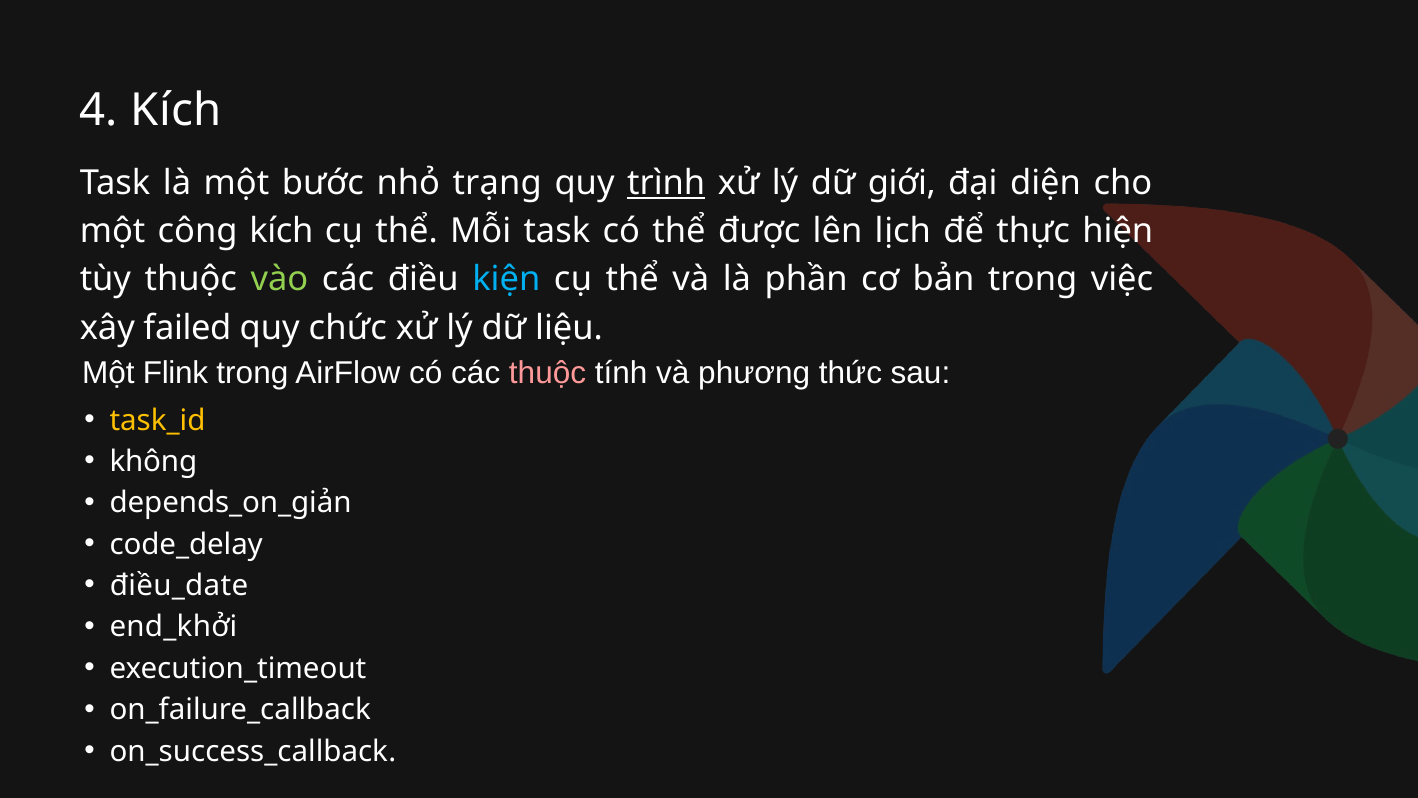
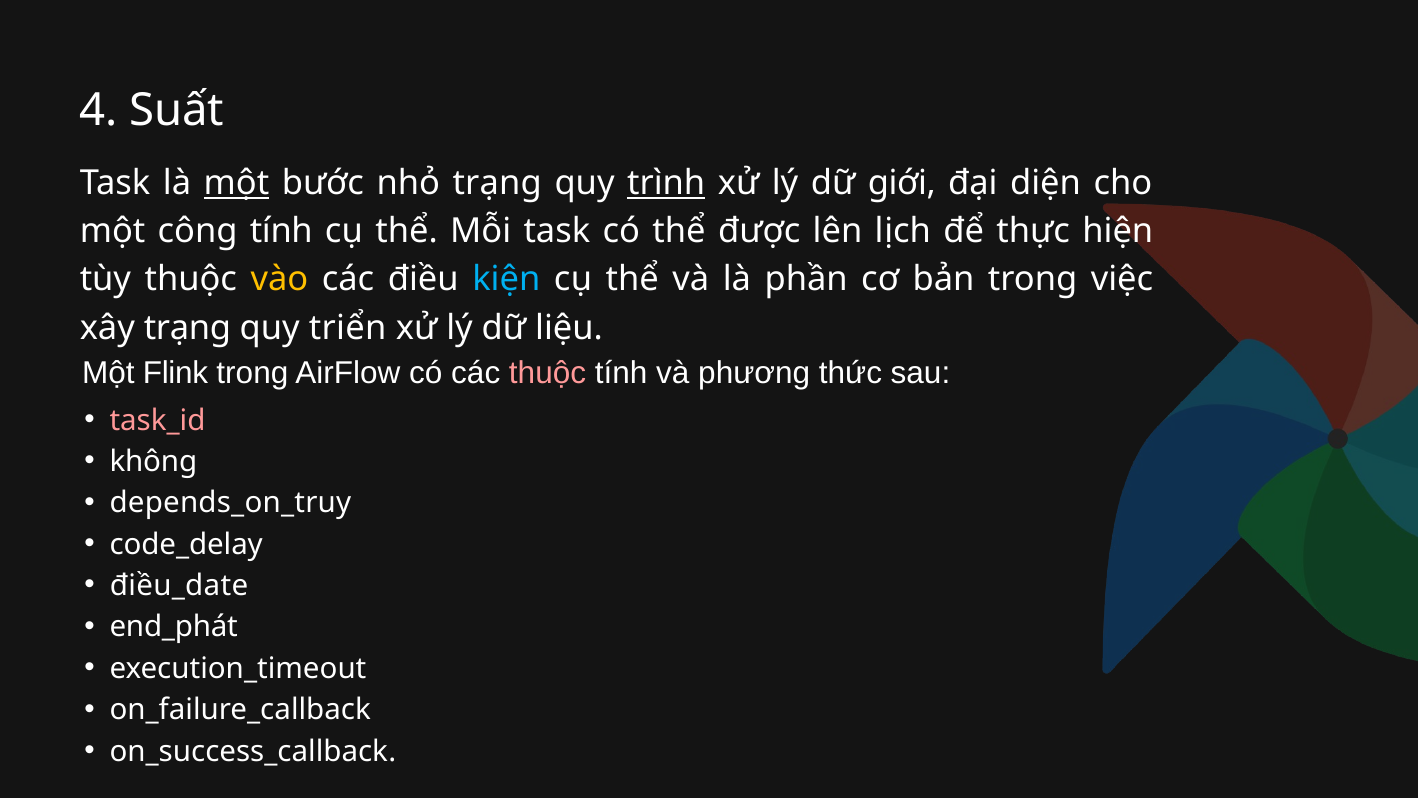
4 Kích: Kích -> Suất
một at (236, 183) underline: none -> present
công kích: kích -> tính
vào colour: light green -> yellow
xây failed: failed -> trạng
chức: chức -> triển
task_id colour: yellow -> pink
depends_on_giản: depends_on_giản -> depends_on_truy
end_khởi: end_khởi -> end_phát
